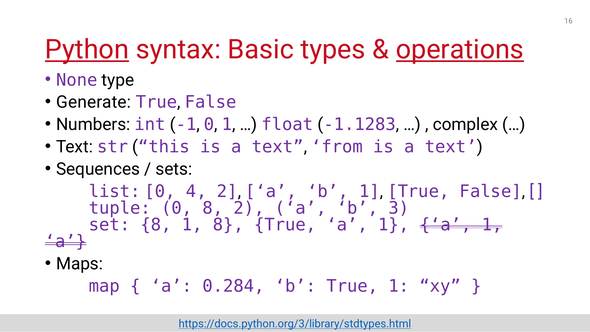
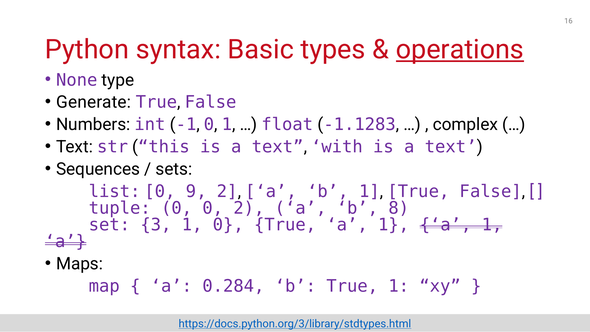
Python underline: present -> none
from: from -> with
4: 4 -> 9
0 8: 8 -> 0
3: 3 -> 8
set 8: 8 -> 3
1 8: 8 -> 0
